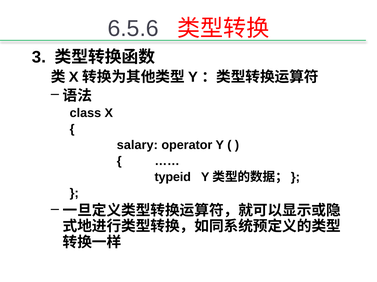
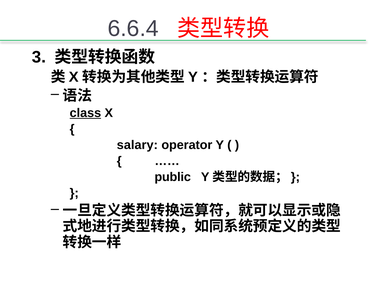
6.5.6: 6.5.6 -> 6.6.4
class underline: none -> present
typeid: typeid -> public
